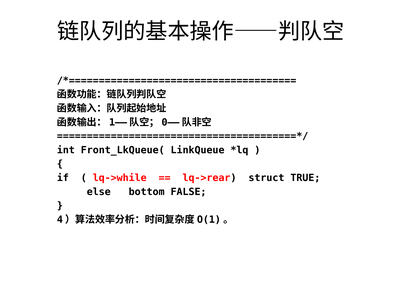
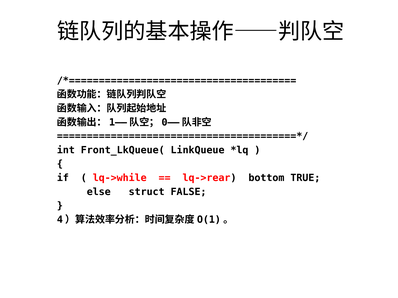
struct: struct -> bottom
bottom: bottom -> struct
